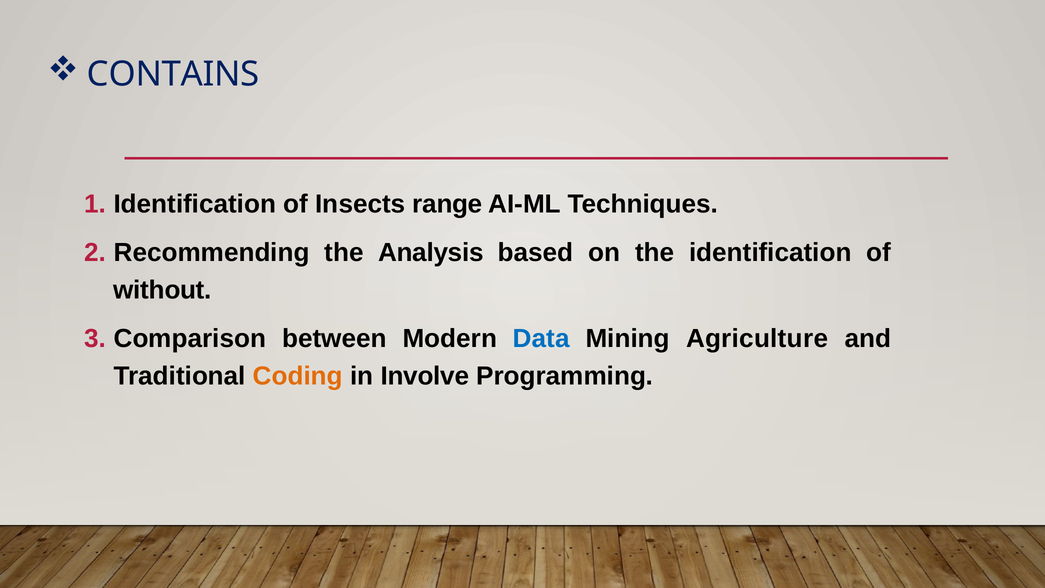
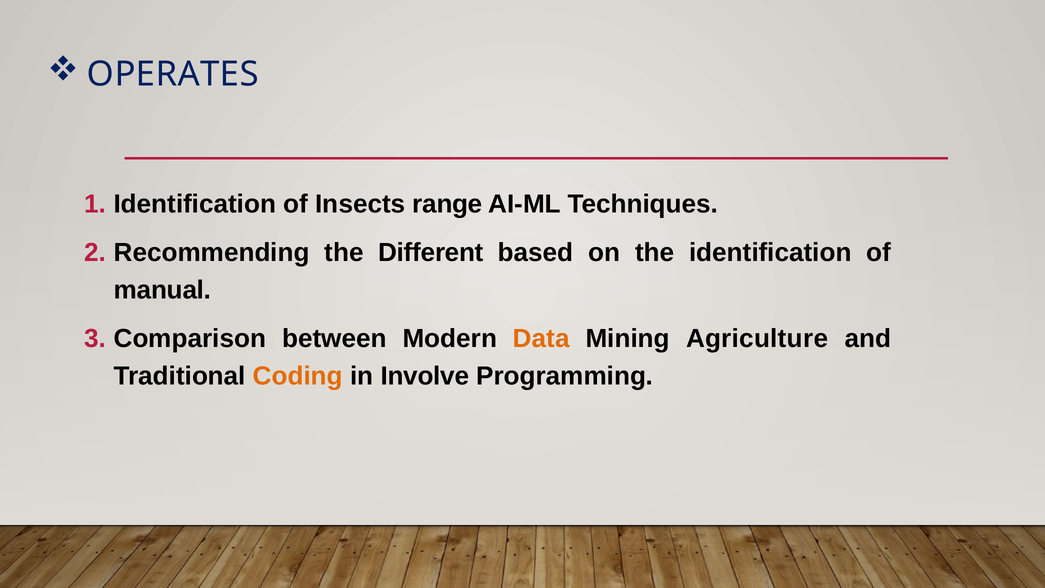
CONTAINS: CONTAINS -> OPERATES
Analysis: Analysis -> Different
without: without -> manual
Data colour: blue -> orange
